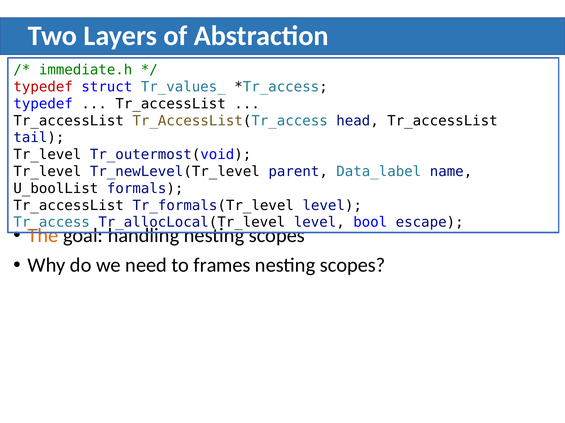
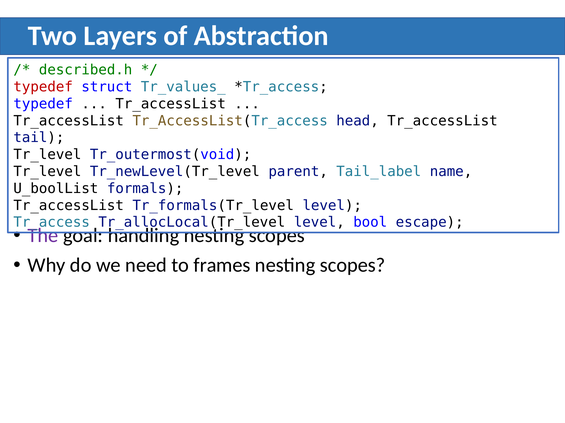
immediate.h: immediate.h -> described.h
Data_label: Data_label -> Tail_label
The colour: orange -> purple
